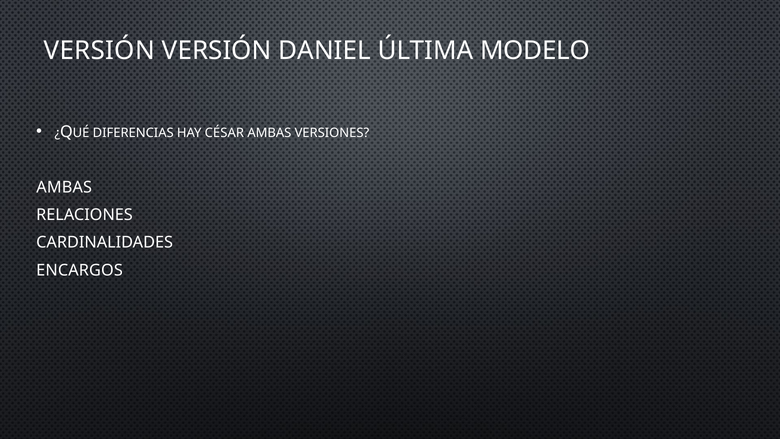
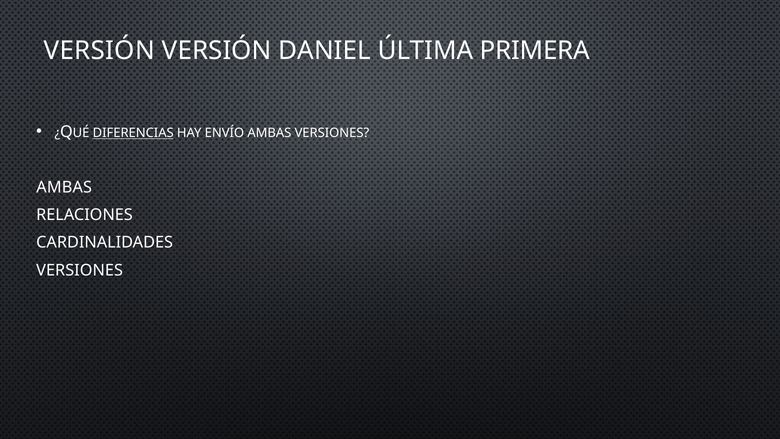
MODELO: MODELO -> PRIMERA
DIFERENCIAS underline: none -> present
CÉSAR: CÉSAR -> ENVÍO
ENCARGOS at (80, 270): ENCARGOS -> VERSIONES
